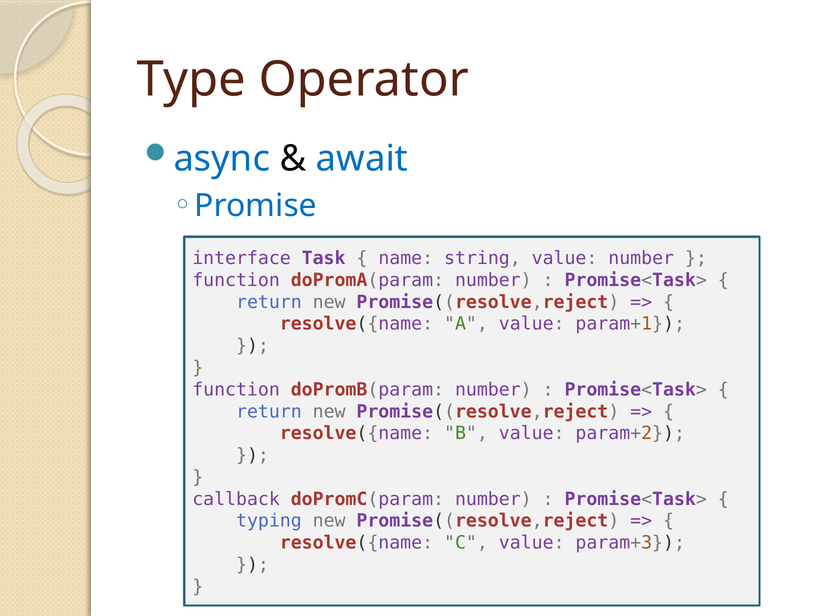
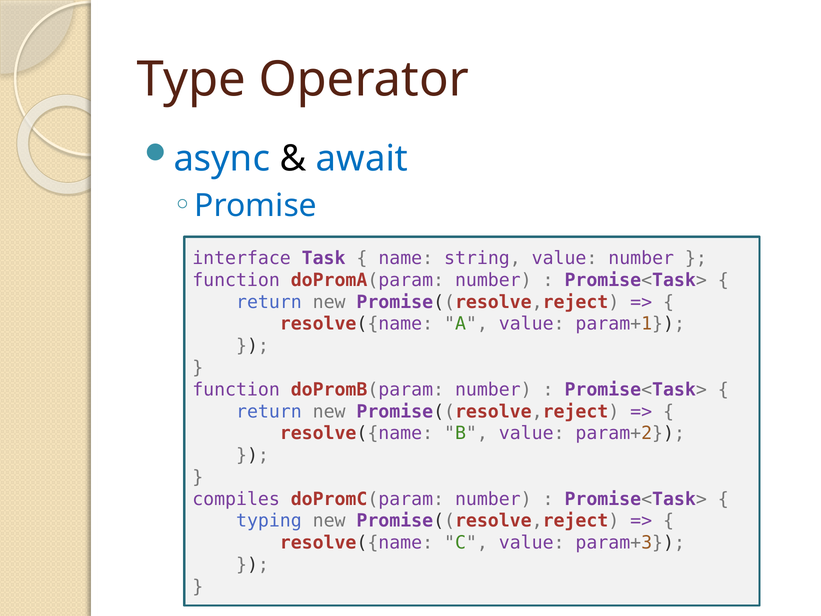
callback: callback -> compiles
